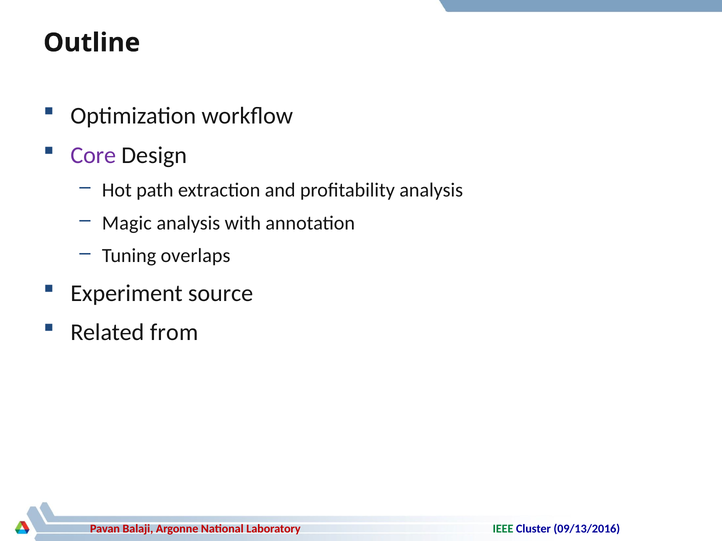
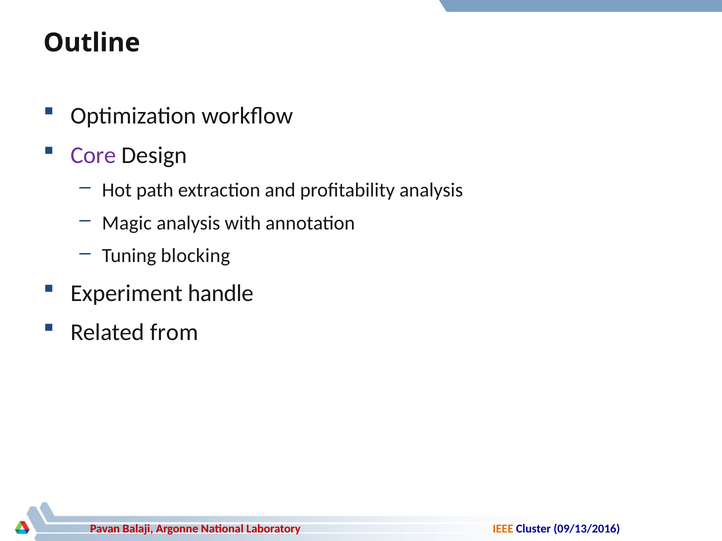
overlaps: overlaps -> blocking
source: source -> handle
IEEE colour: green -> orange
